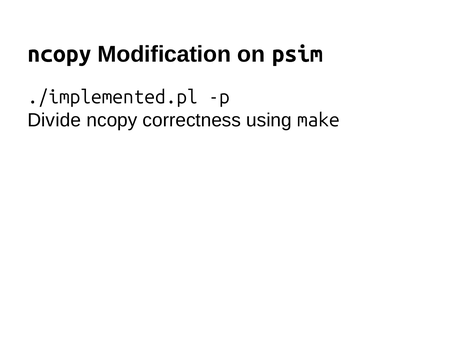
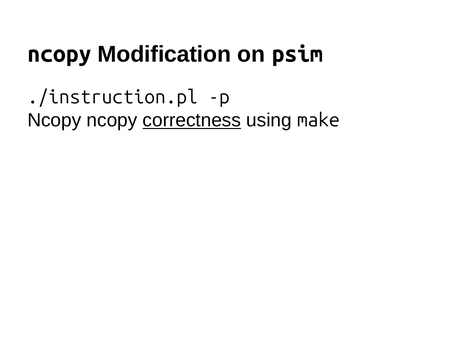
./implemented.pl: ./implemented.pl -> ./instruction.pl
Divide at (54, 120): Divide -> Ncopy
correctness underline: none -> present
